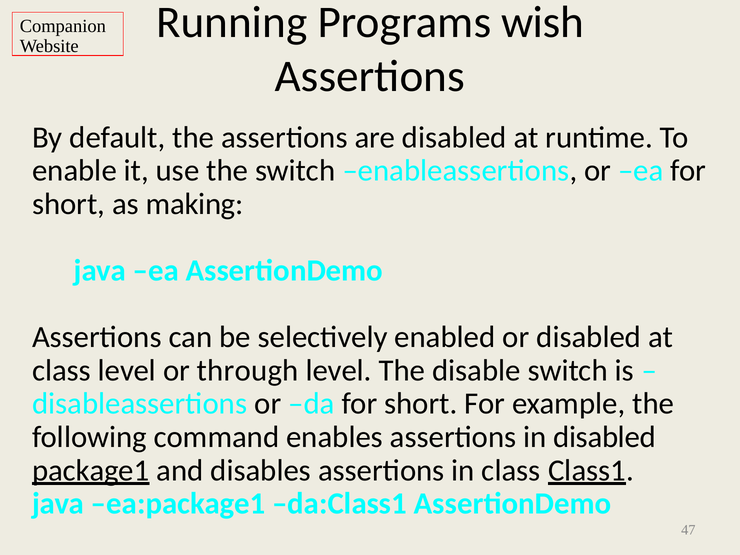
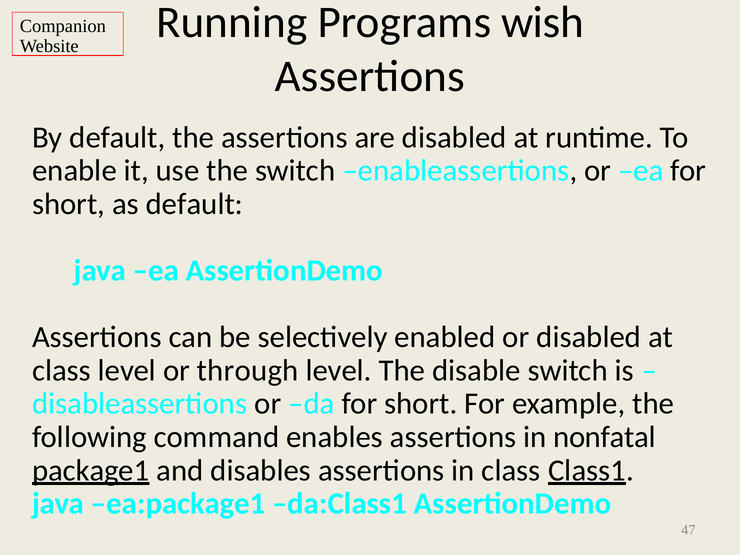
as making: making -> default
in disabled: disabled -> nonfatal
